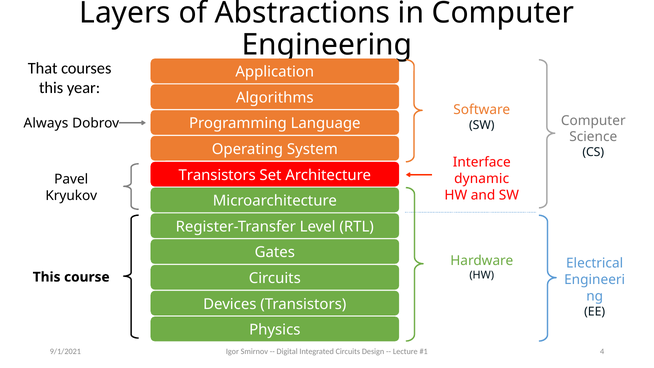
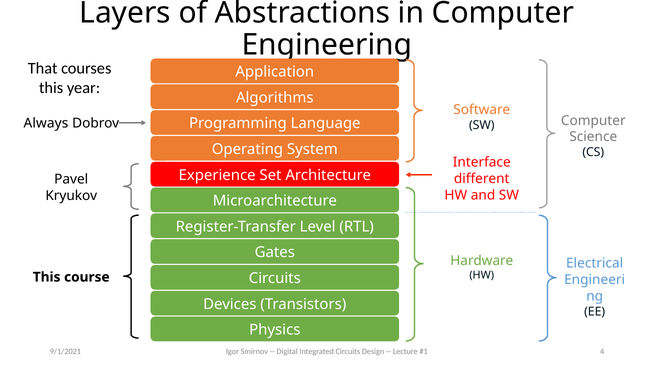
Transistors at (217, 175): Transistors -> Experience
dynamic: dynamic -> different
